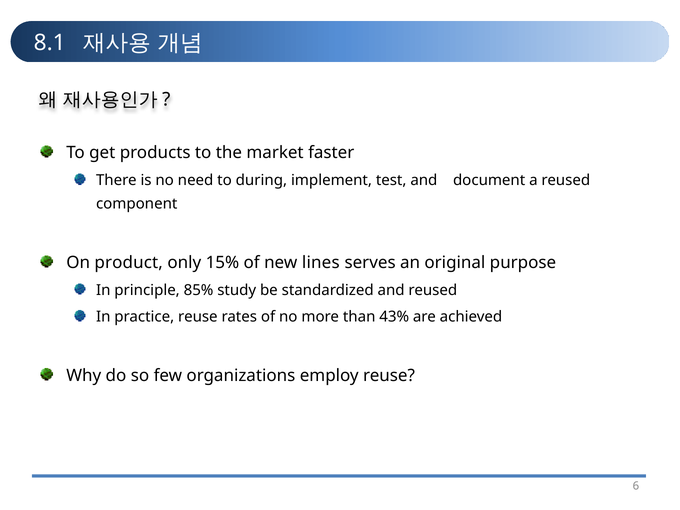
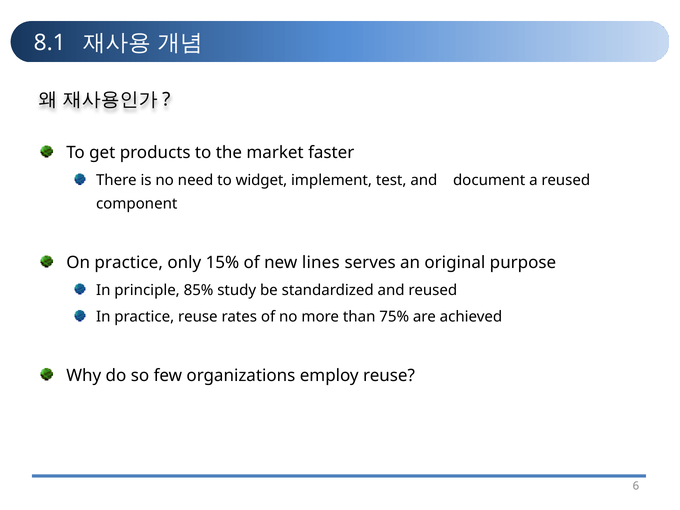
during: during -> widget
On product: product -> practice
43%: 43% -> 75%
